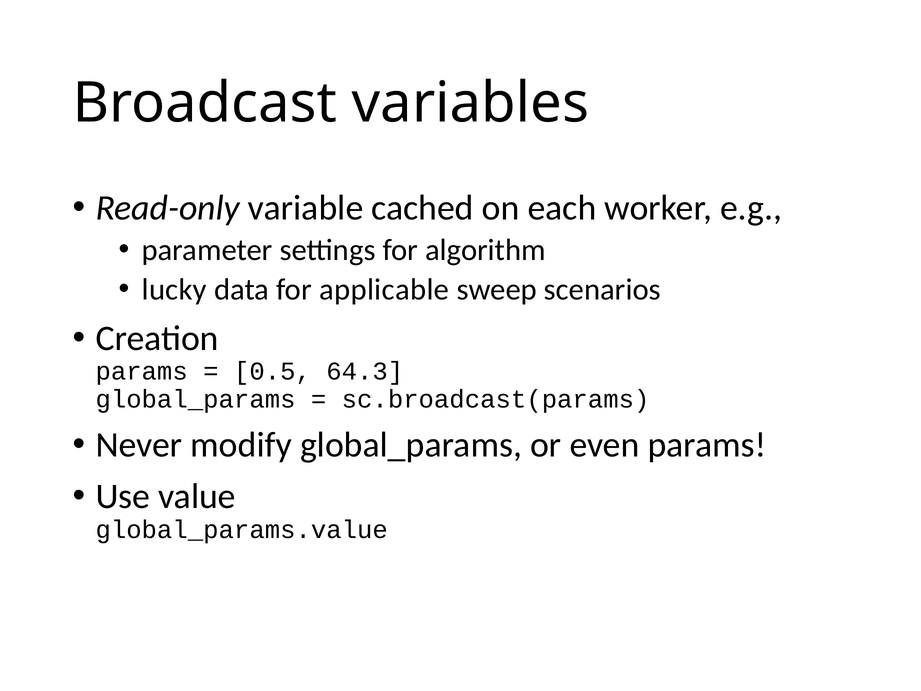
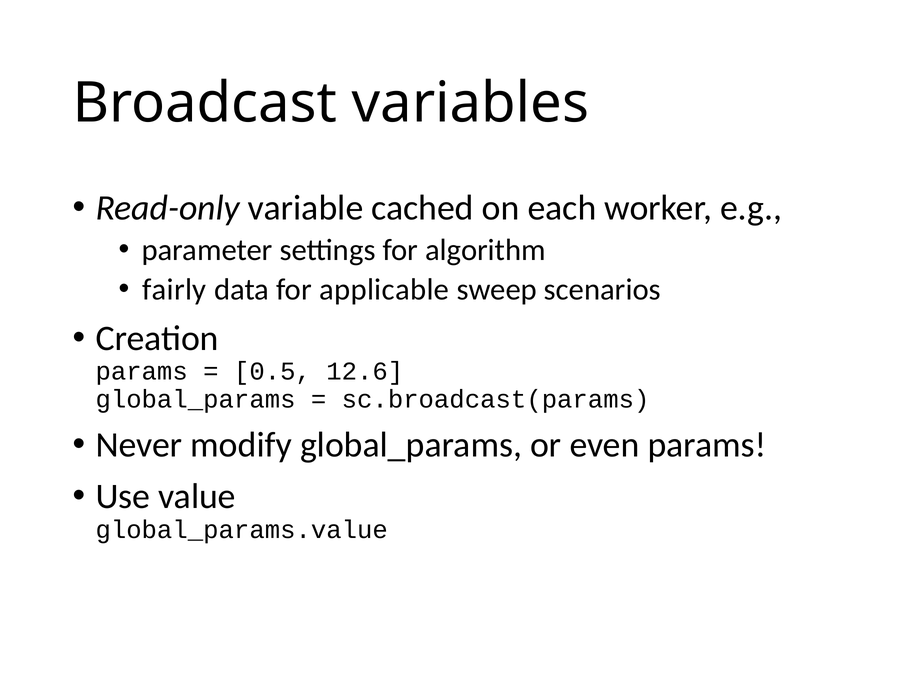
lucky: lucky -> fairly
64.3: 64.3 -> 12.6
